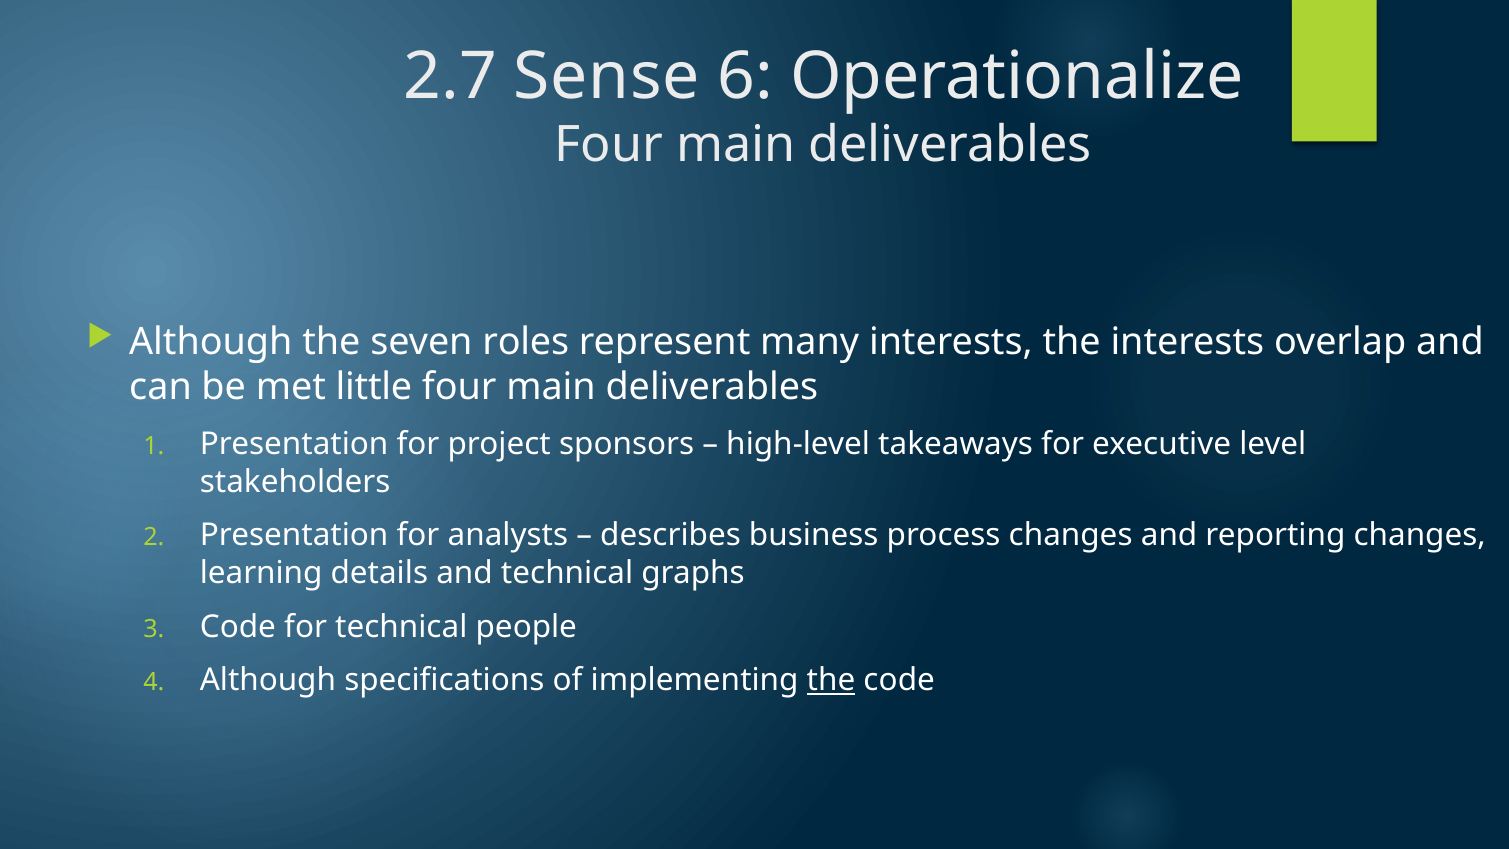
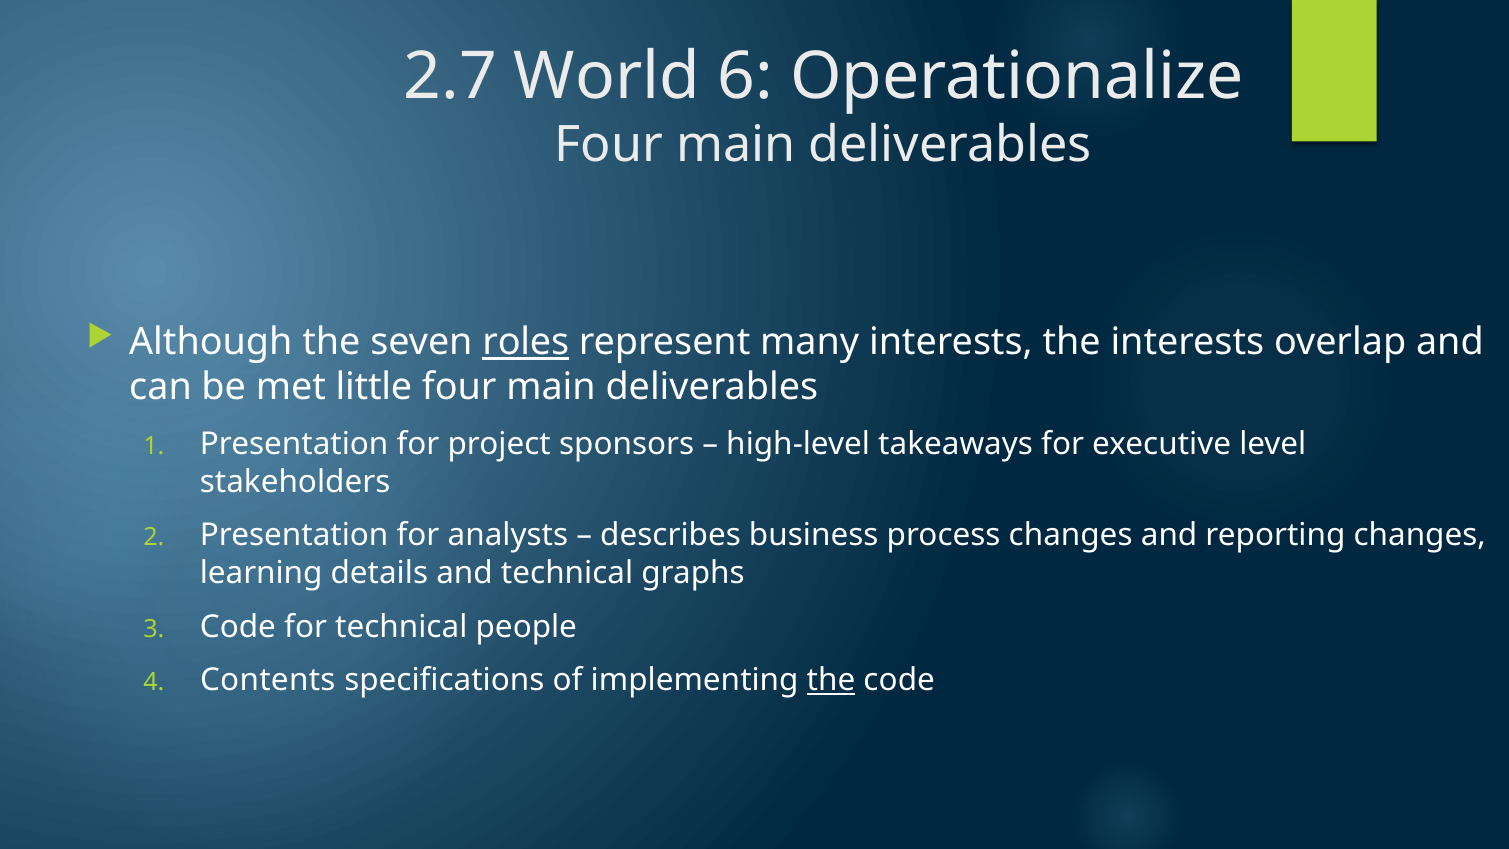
Sense: Sense -> World
roles underline: none -> present
Although at (268, 680): Although -> Contents
